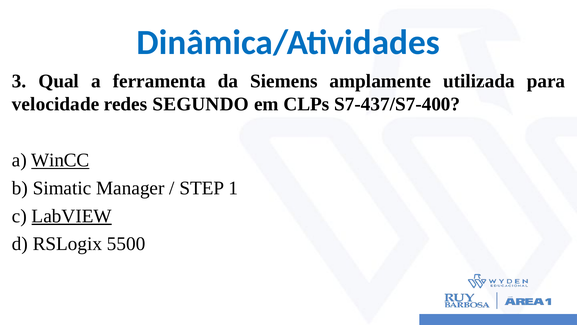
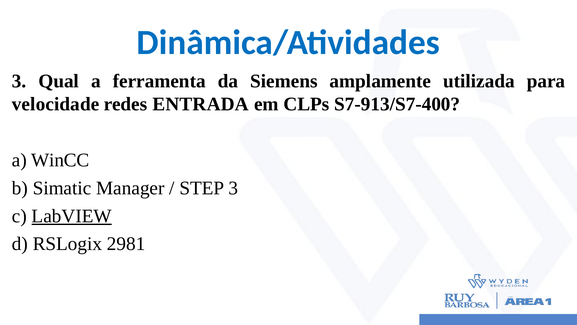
SEGUNDO: SEGUNDO -> ENTRADA
S7-437/S7-400: S7-437/S7-400 -> S7-913/S7-400
WinCC underline: present -> none
STEP 1: 1 -> 3
5500: 5500 -> 2981
